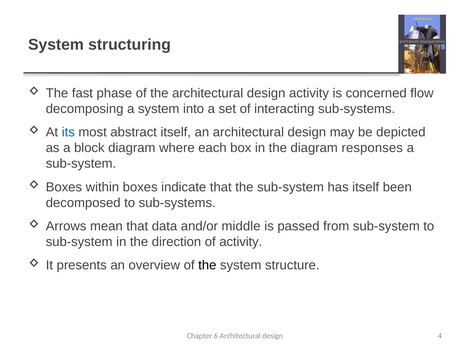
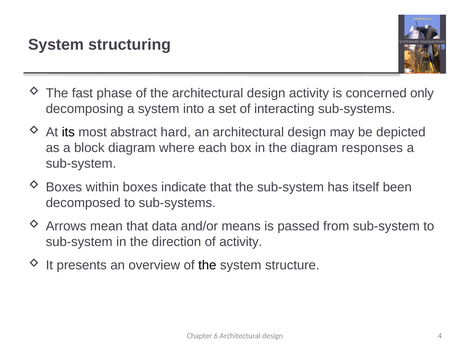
flow: flow -> only
its colour: blue -> black
abstract itself: itself -> hard
middle: middle -> means
